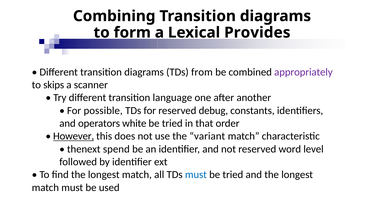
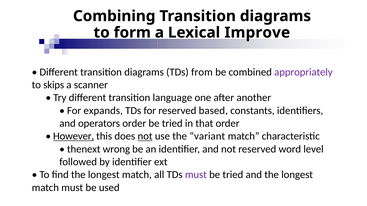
Provides: Provides -> Improve
possible: possible -> expands
debug: debug -> based
operators white: white -> order
not at (145, 136) underline: none -> present
spend: spend -> wrong
must at (196, 175) colour: blue -> purple
